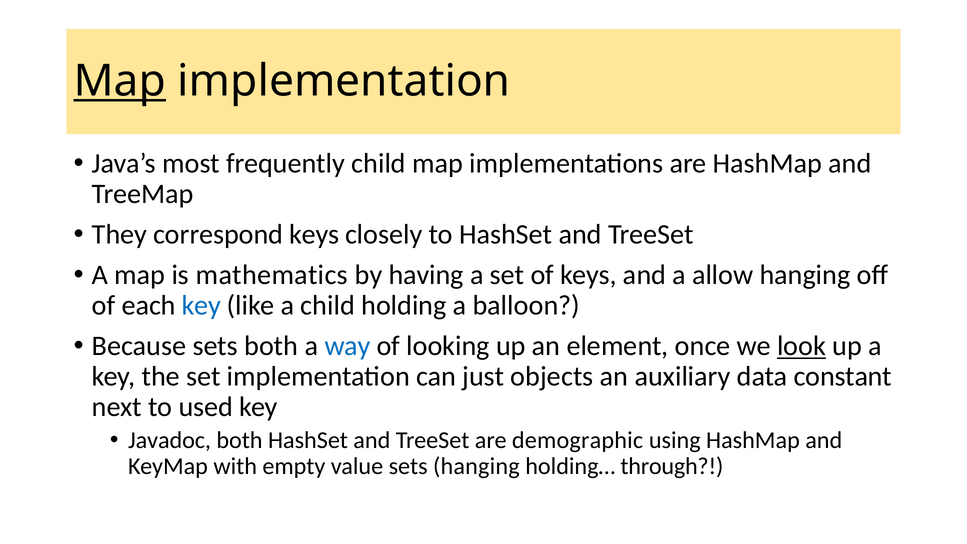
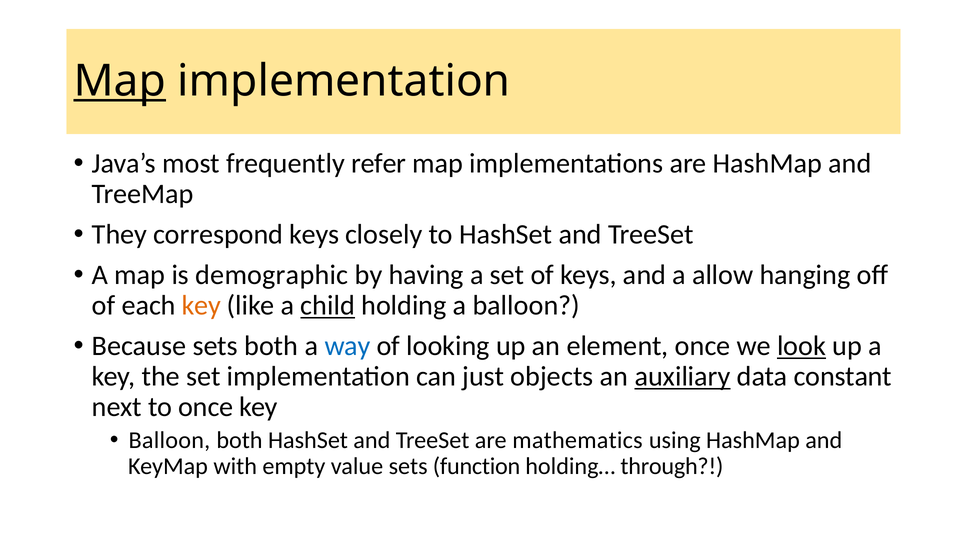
frequently child: child -> refer
mathematics: mathematics -> demographic
key at (201, 306) colour: blue -> orange
child at (328, 306) underline: none -> present
auxiliary underline: none -> present
to used: used -> once
Javadoc at (170, 440): Javadoc -> Balloon
demographic: demographic -> mathematics
sets hanging: hanging -> function
